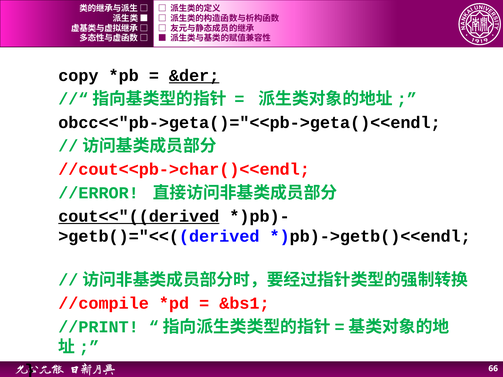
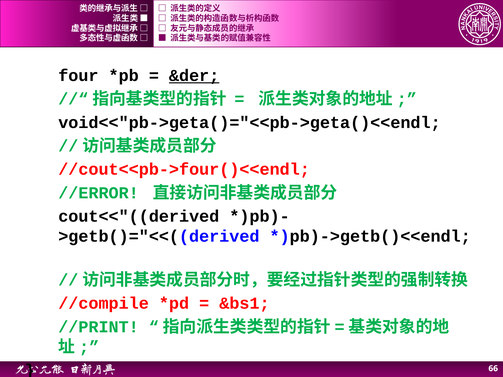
copy: copy -> four
obcc<<"pb->geta()="<<pb->geta()<<endl: obcc<<"pb->geta()="<<pb->geta()<<endl -> void<<"pb->geta()="<<pb->geta()<<endl
//cout<<pb->char()<<endl: //cout<<pb->char()<<endl -> //cout<<pb->four()<<endl
cout<<"((derived underline: present -> none
